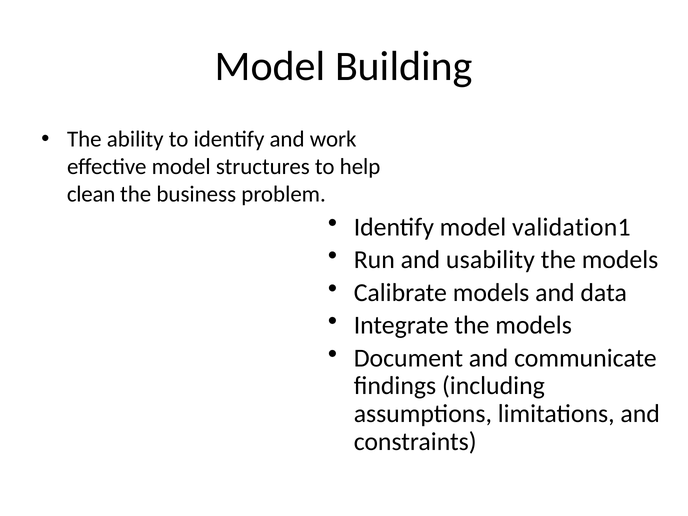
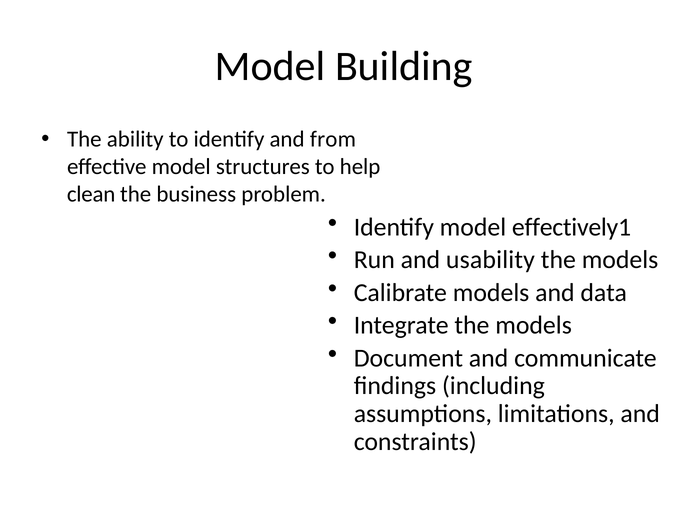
work: work -> from
validation1: validation1 -> effectively1
